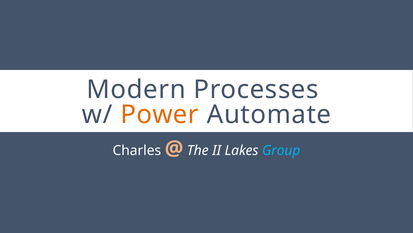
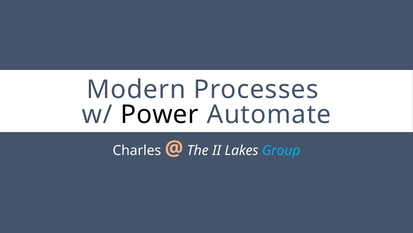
Power colour: orange -> black
